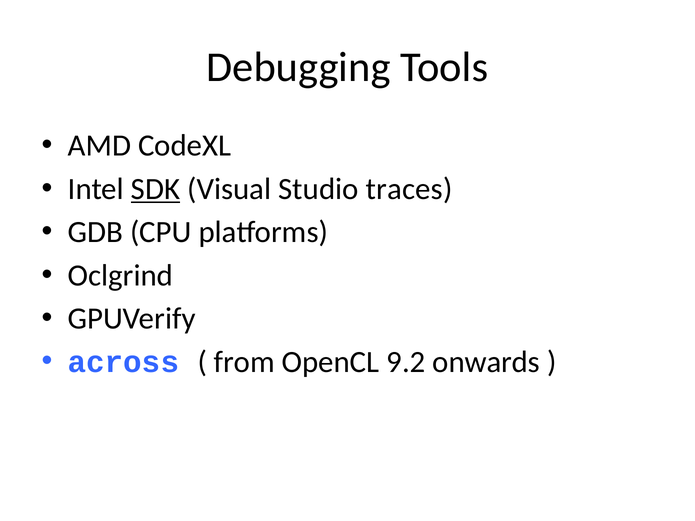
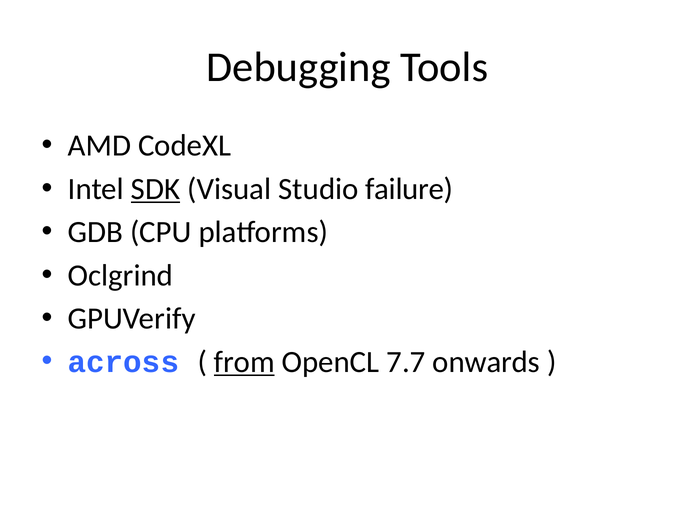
traces: traces -> failure
from underline: none -> present
9.2: 9.2 -> 7.7
